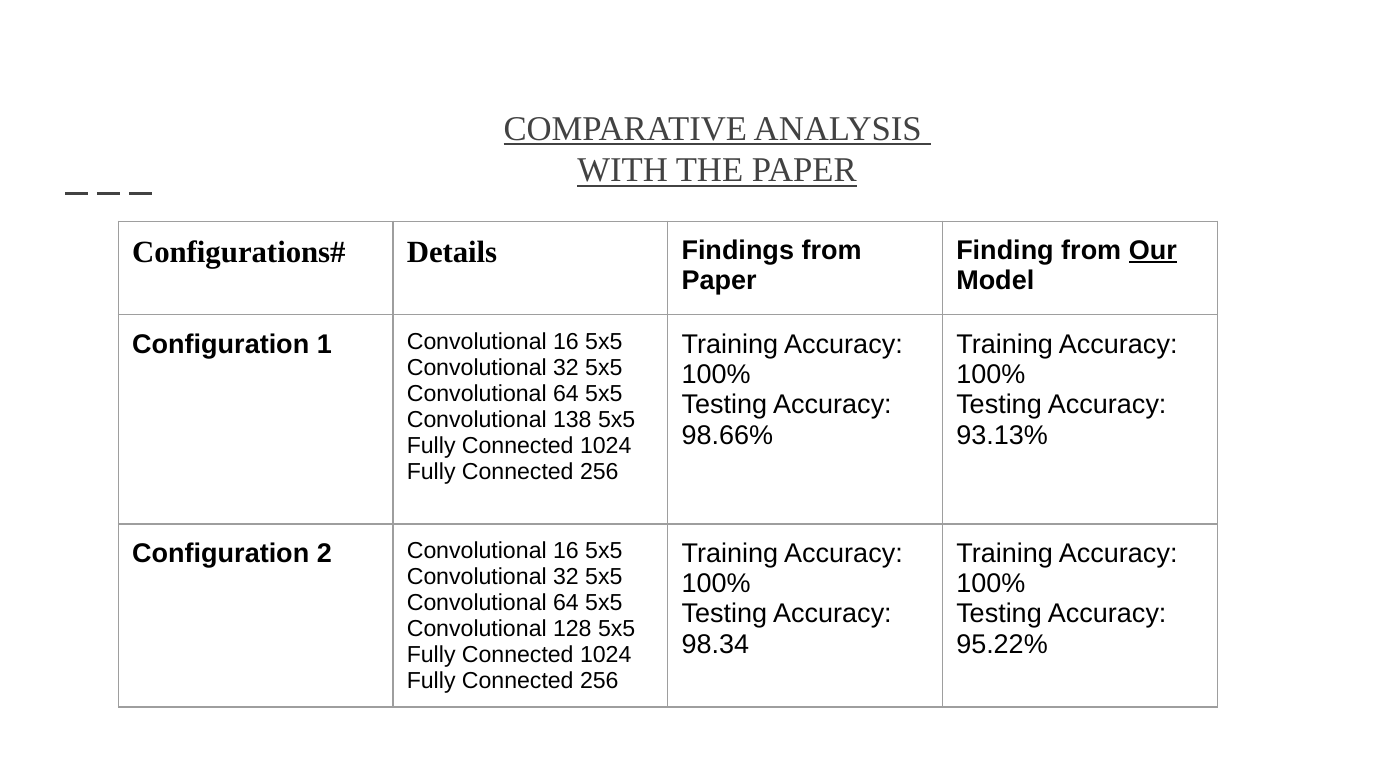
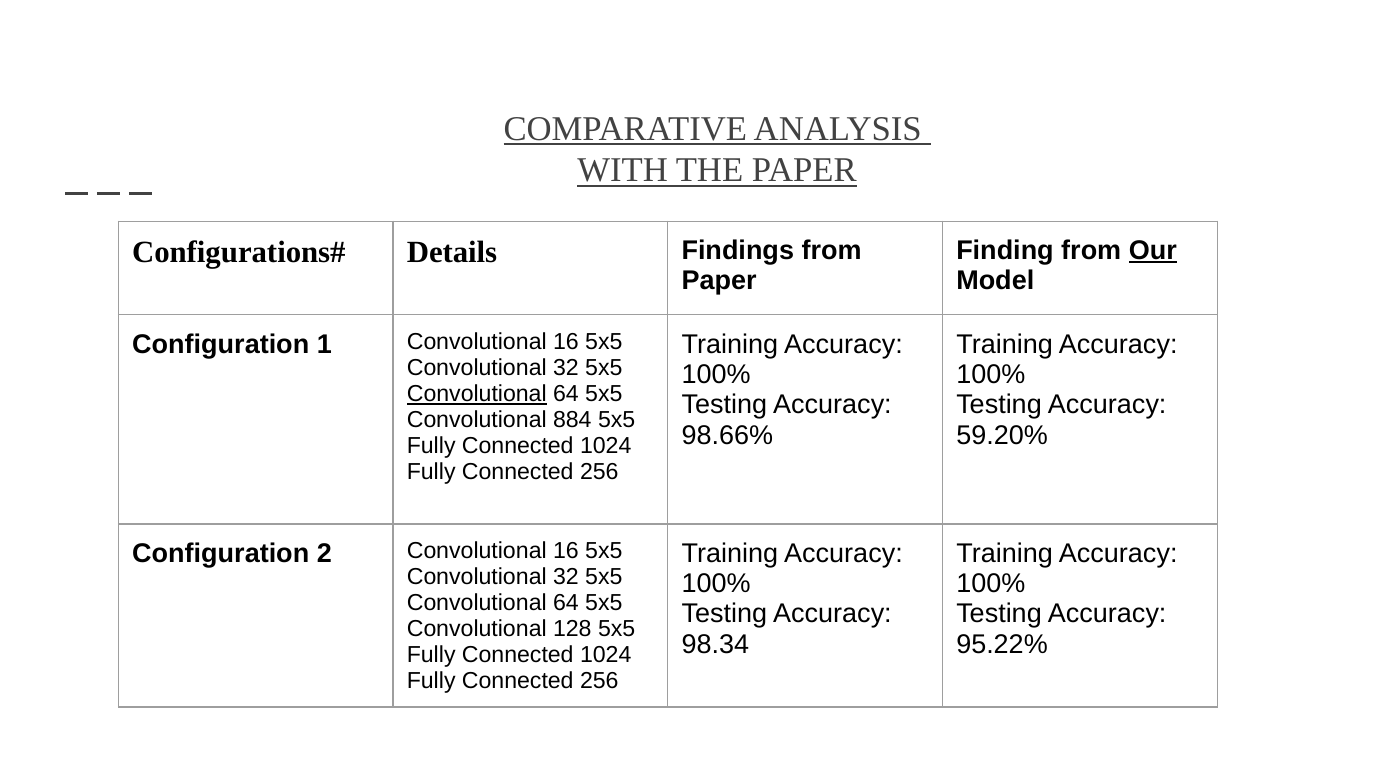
Convolutional at (477, 394) underline: none -> present
138: 138 -> 884
93.13%: 93.13% -> 59.20%
